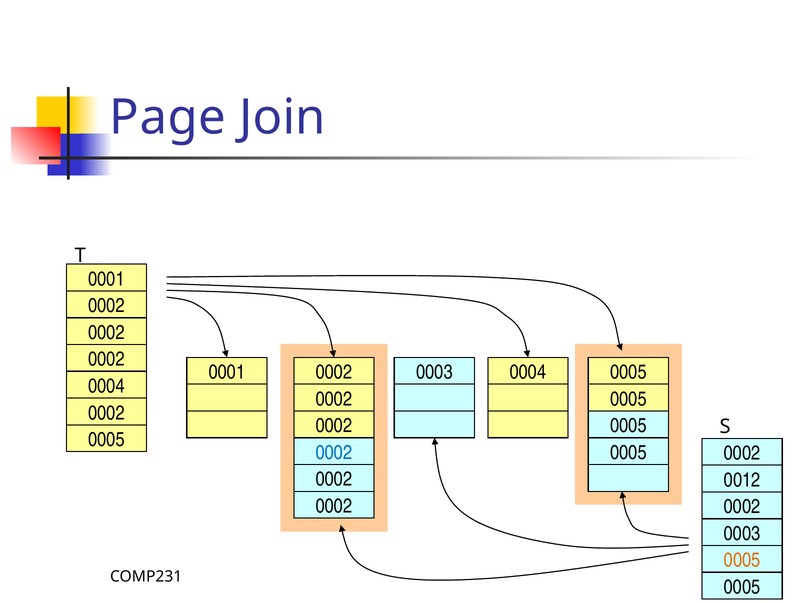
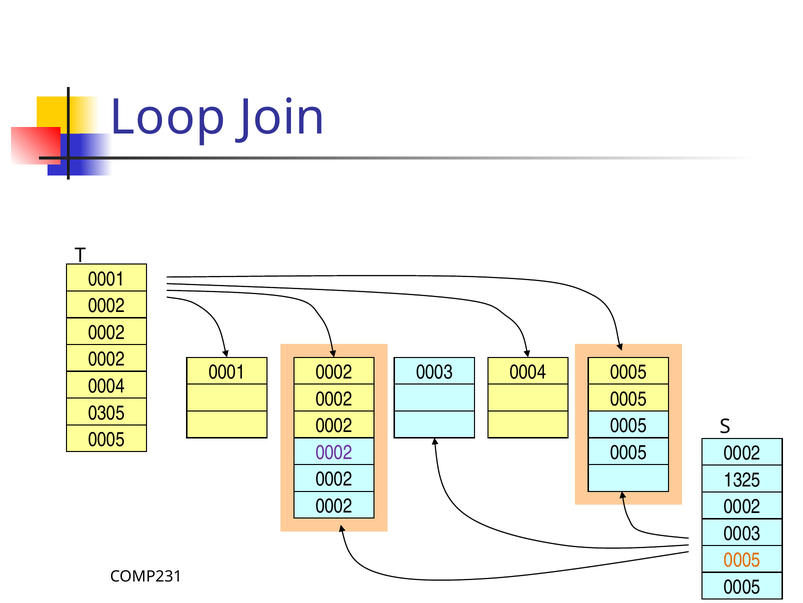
Page: Page -> Loop
0002 at (106, 412): 0002 -> 0305
0002 at (334, 452) colour: blue -> purple
0012: 0012 -> 1325
